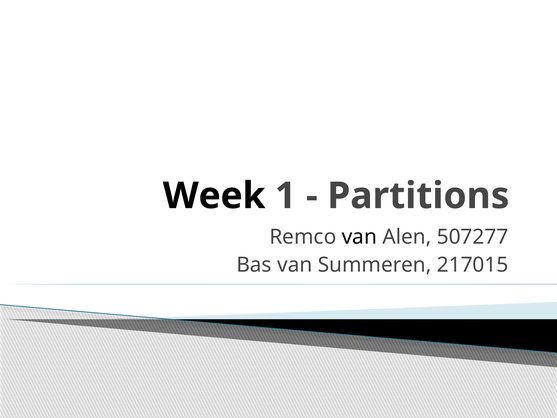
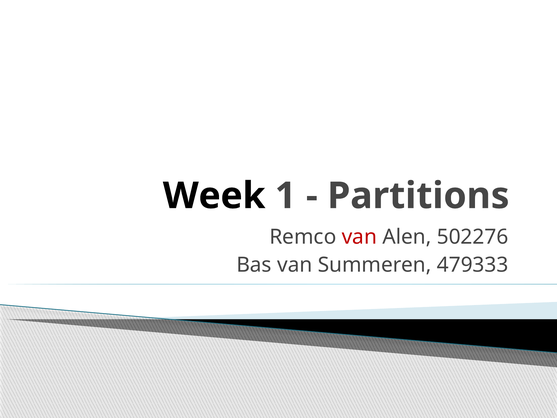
van at (359, 237) colour: black -> red
507277: 507277 -> 502276
217015: 217015 -> 479333
